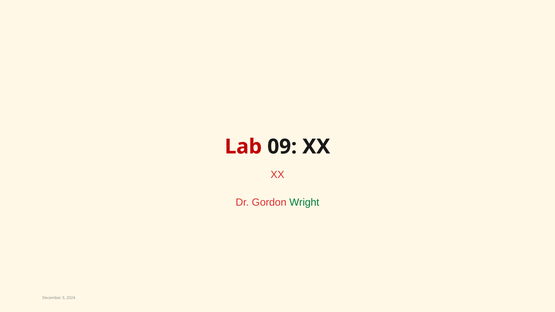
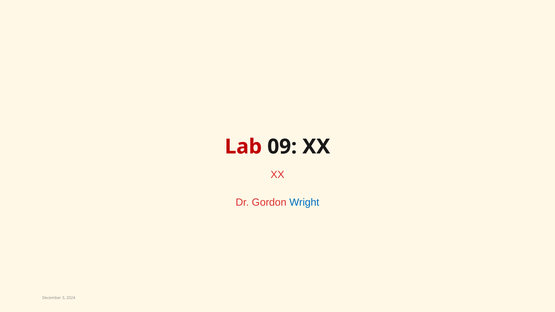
Wright colour: green -> blue
